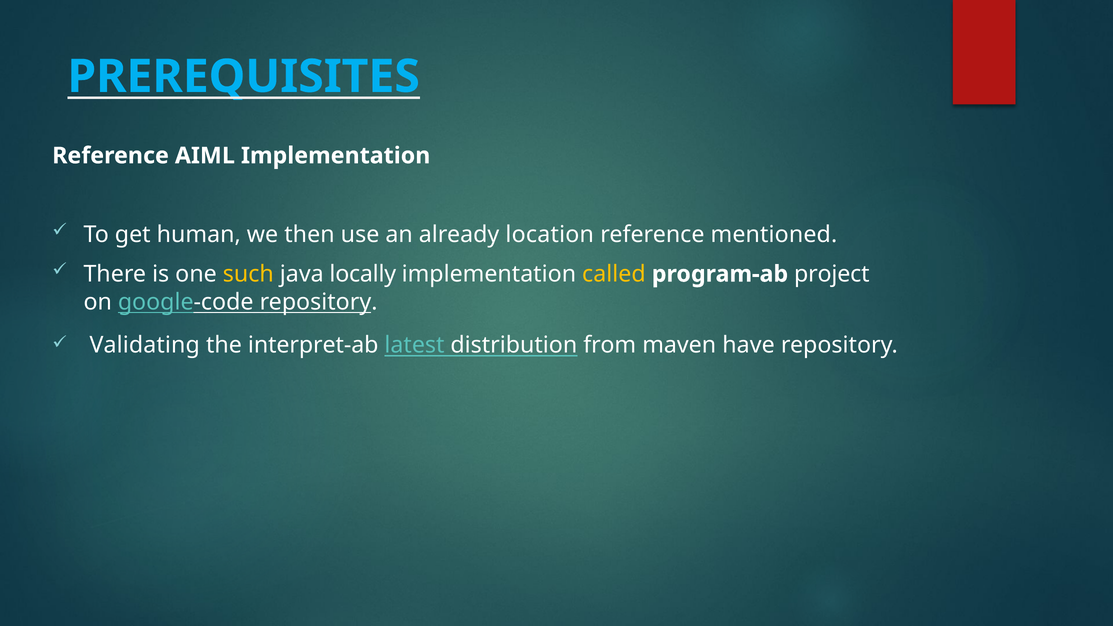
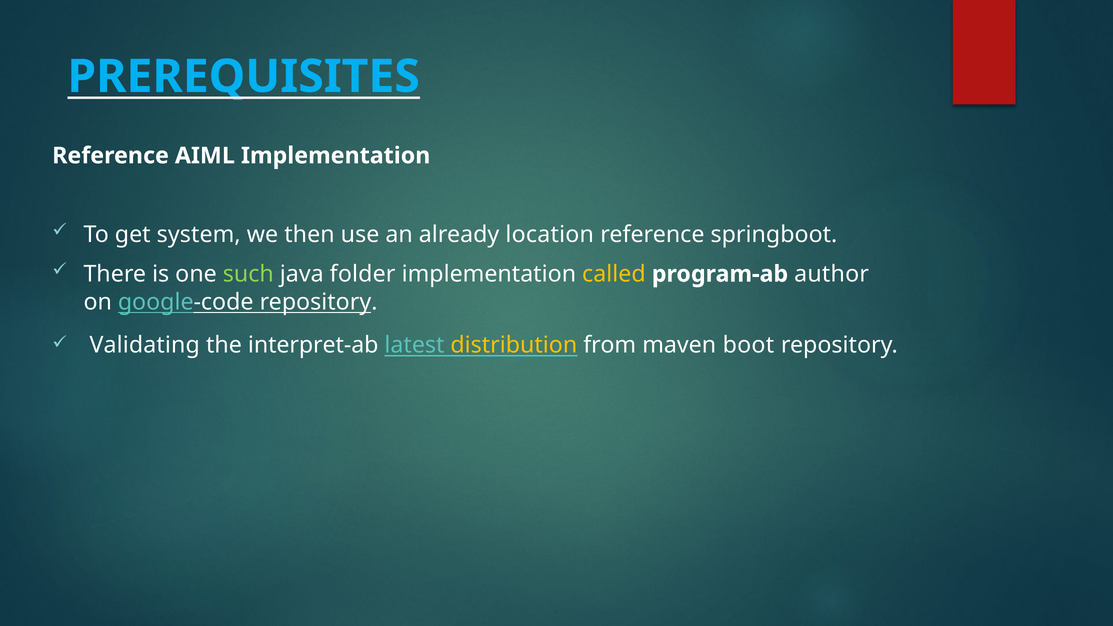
human: human -> system
mentioned: mentioned -> springboot
such colour: yellow -> light green
locally: locally -> folder
project: project -> author
distribution colour: white -> yellow
have: have -> boot
